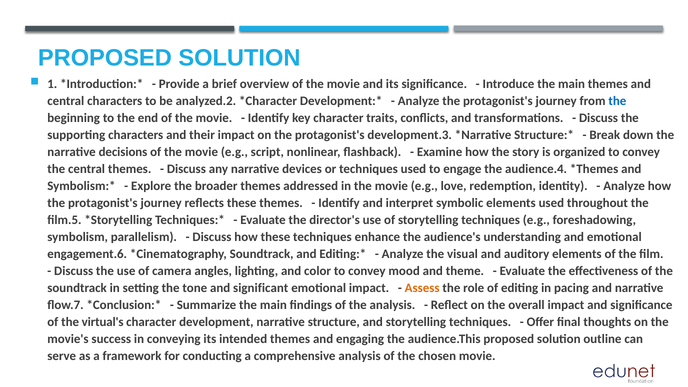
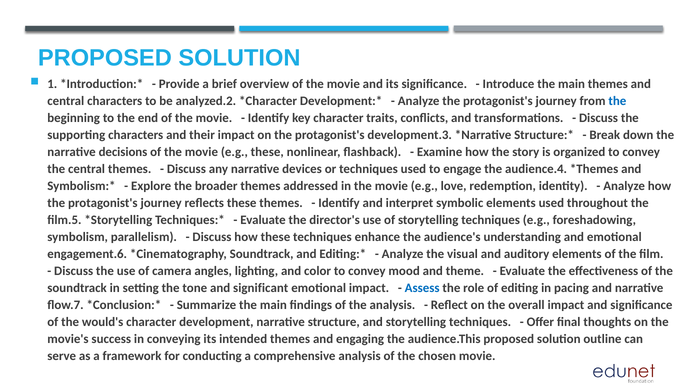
e.g script: script -> these
Assess colour: orange -> blue
virtual's: virtual's -> would's
